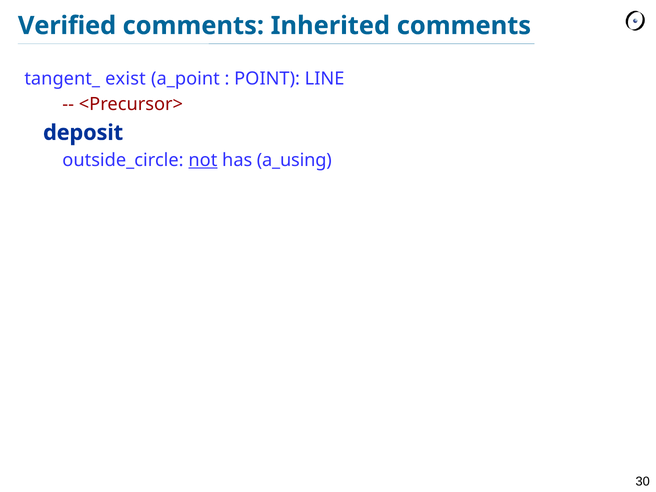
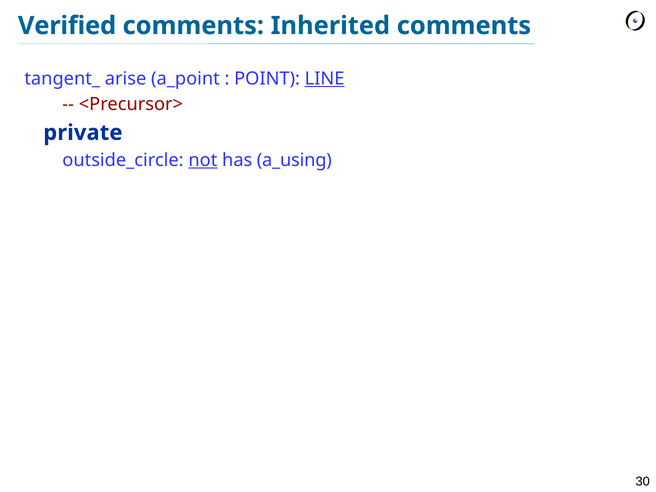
exist: exist -> arise
LINE underline: none -> present
deposit: deposit -> private
